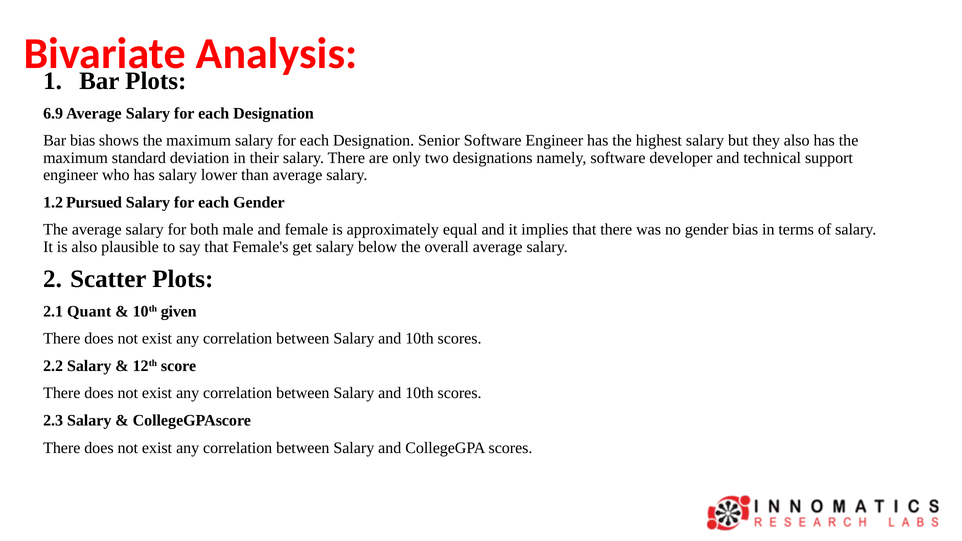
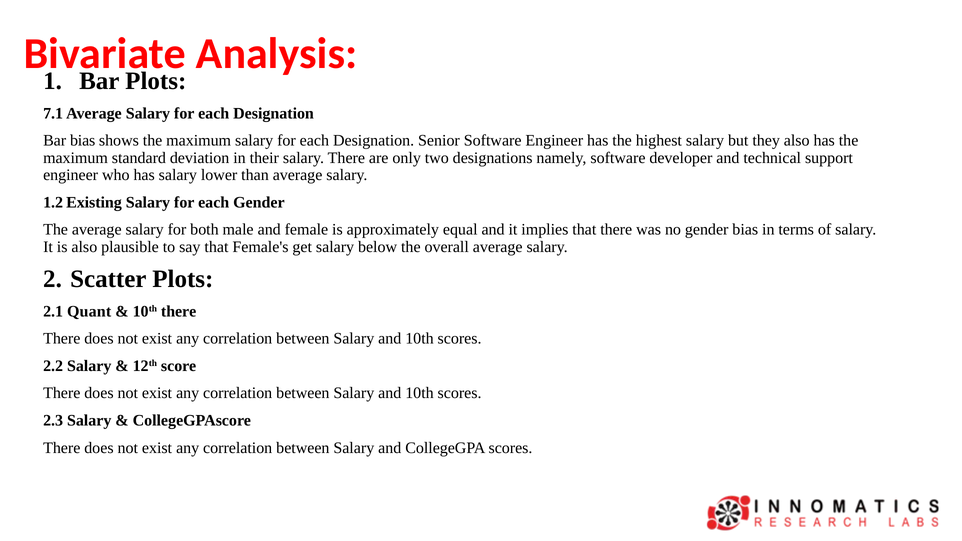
6.9: 6.9 -> 7.1
Pursued: Pursued -> Existing
10th given: given -> there
